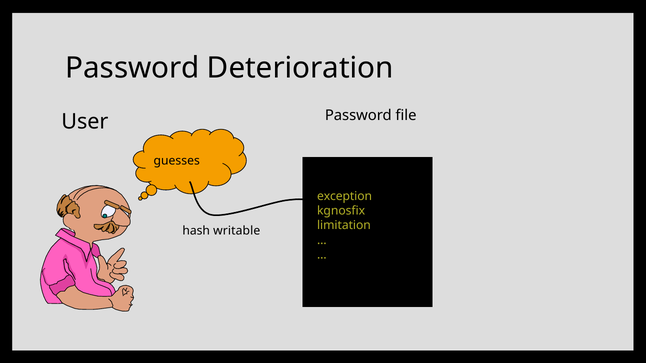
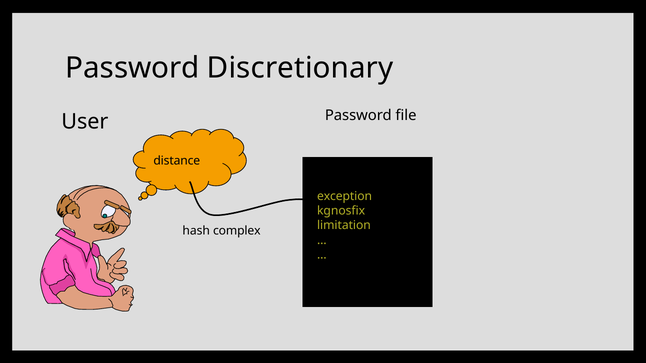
Deterioration: Deterioration -> Discretionary
guesses: guesses -> distance
writable: writable -> complex
